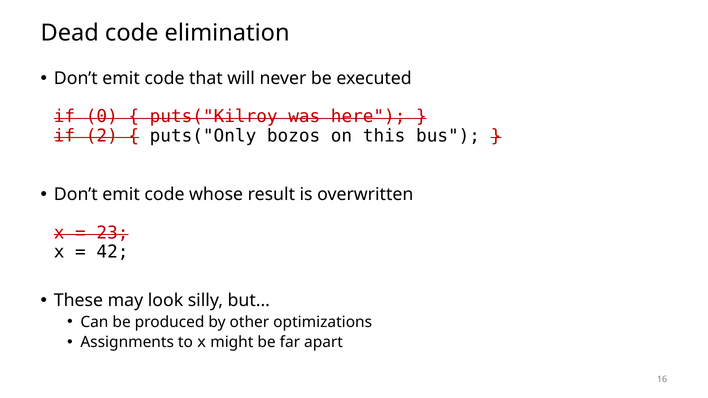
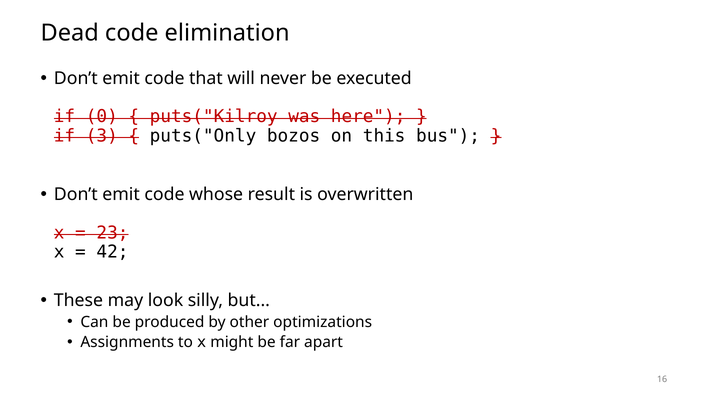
2: 2 -> 3
